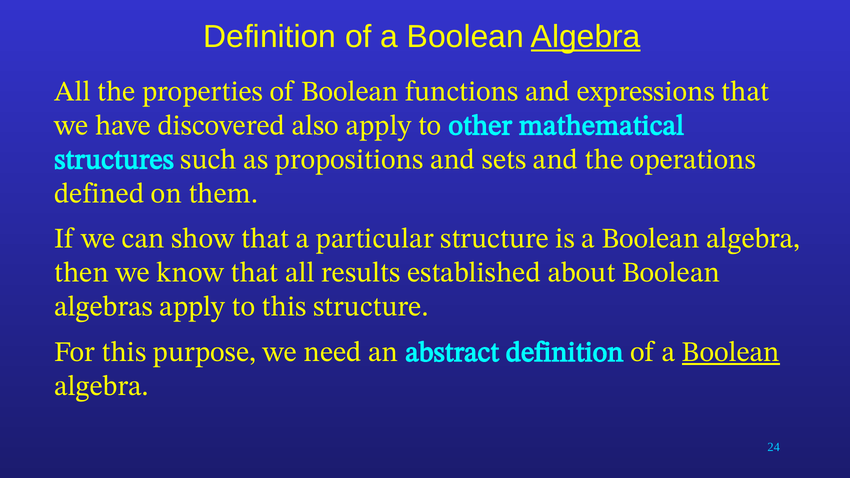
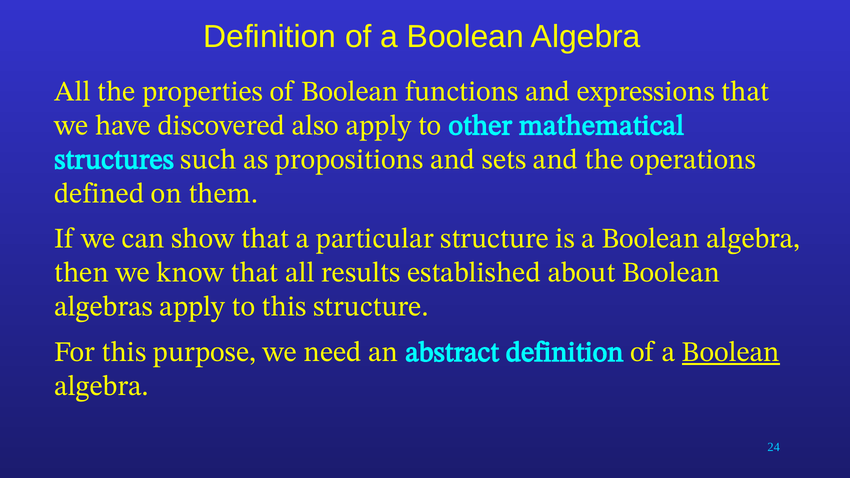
Algebra at (586, 37) underline: present -> none
